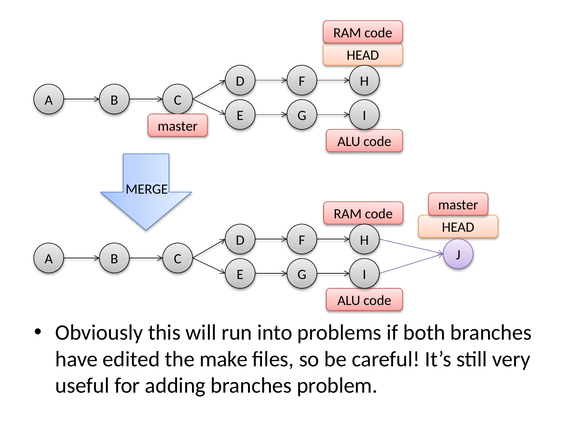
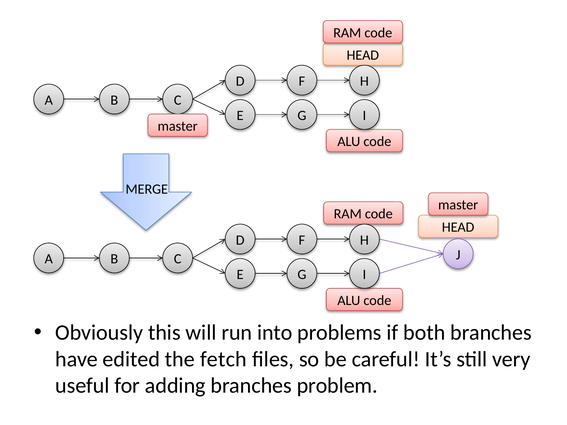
make: make -> fetch
